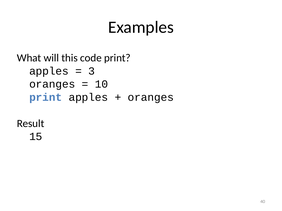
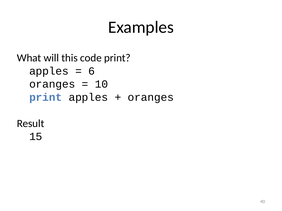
3: 3 -> 6
